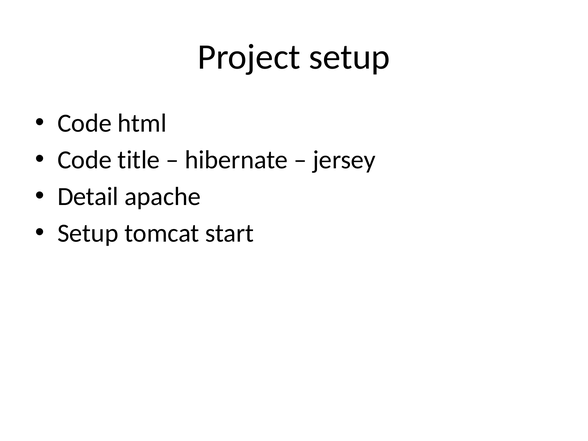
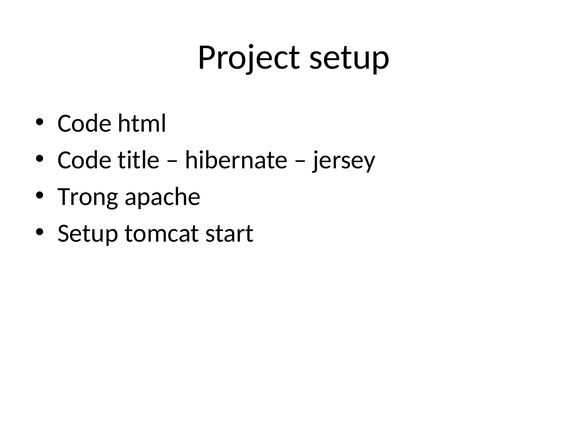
Detail: Detail -> Trong
